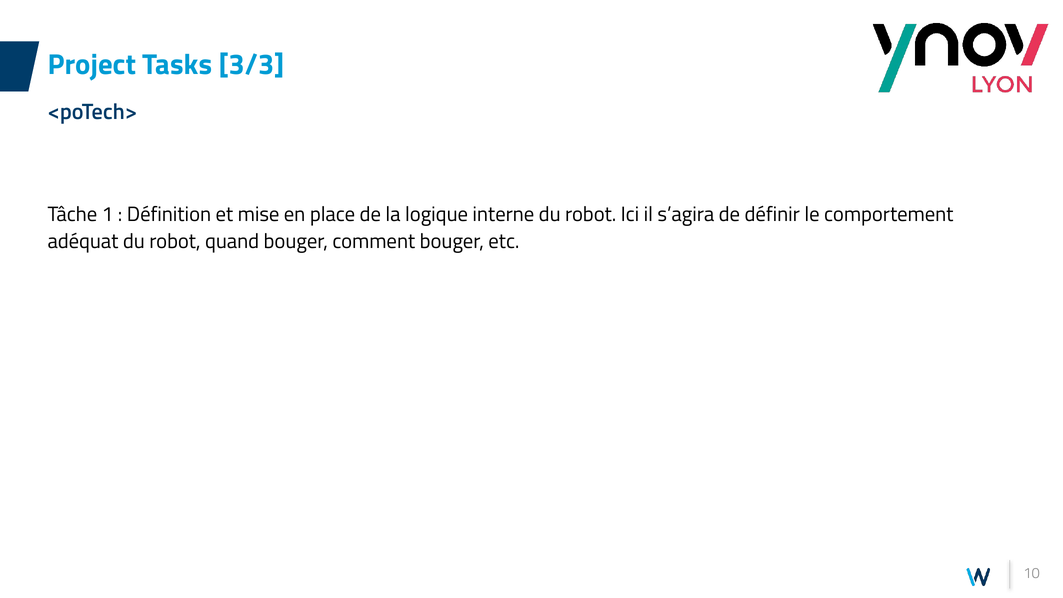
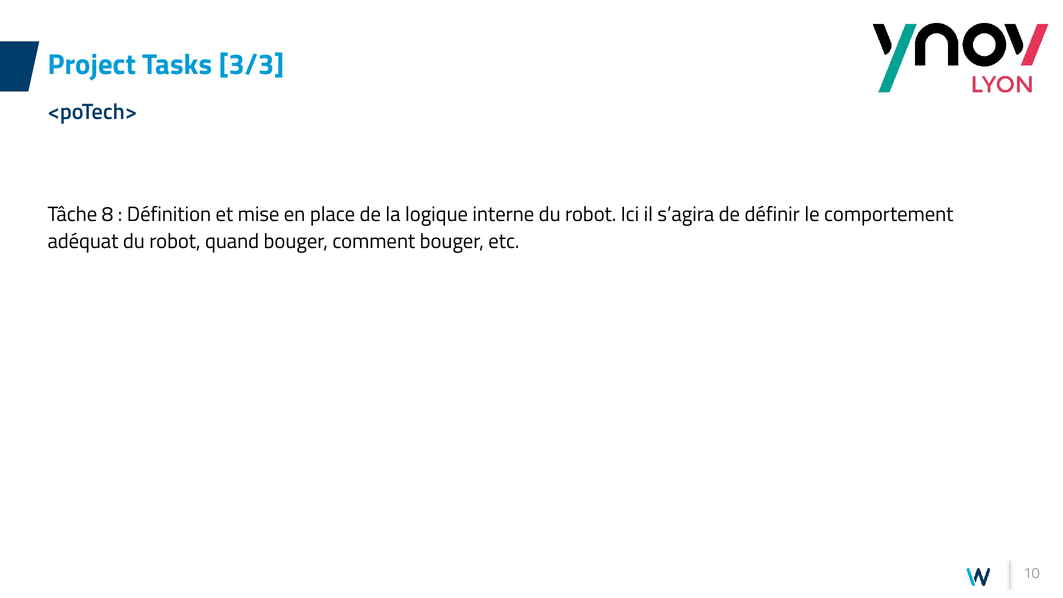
1: 1 -> 8
